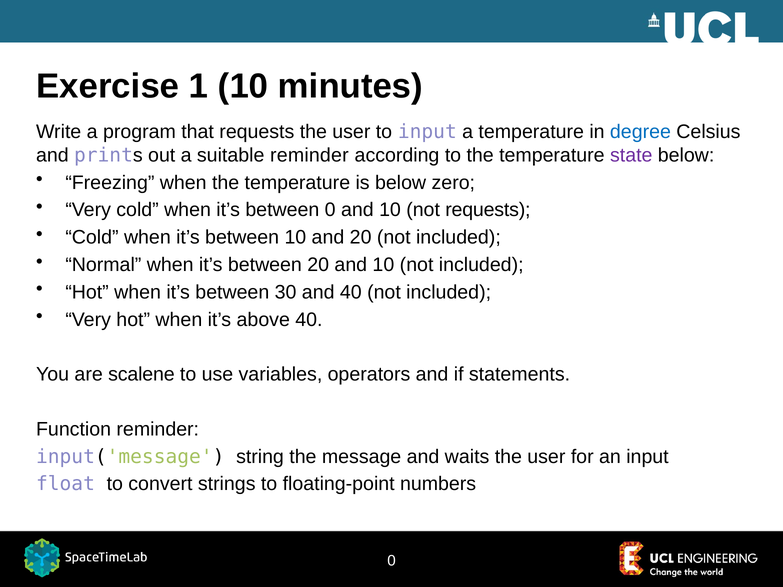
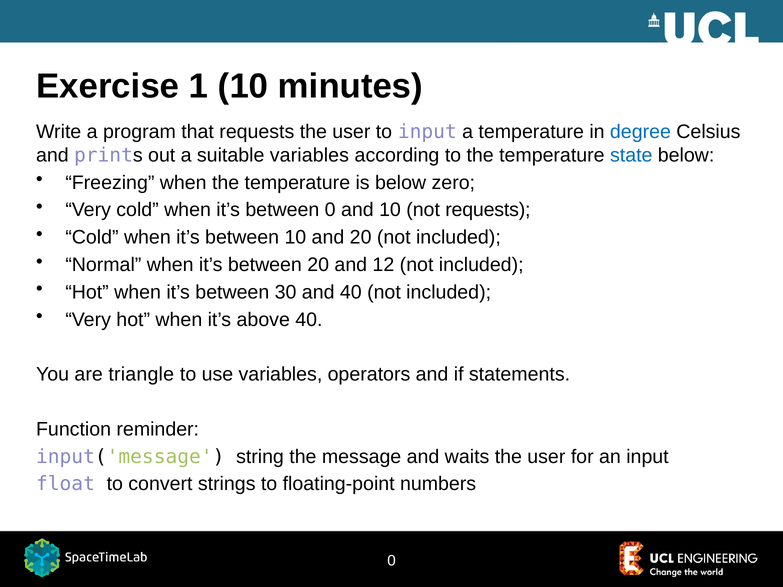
suitable reminder: reminder -> variables
state colour: purple -> blue
20 and 10: 10 -> 12
scalene: scalene -> triangle
